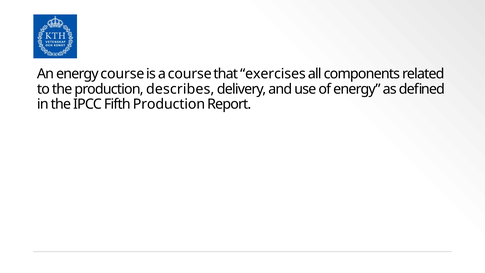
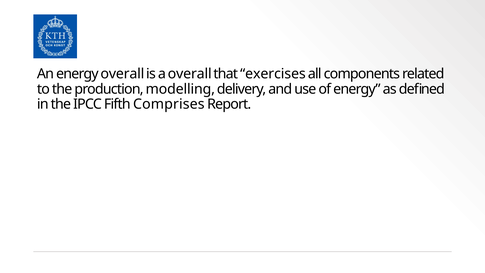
energy course: course -> overall
a course: course -> overall
describes: describes -> modelling
Fifth Production: Production -> Comprises
